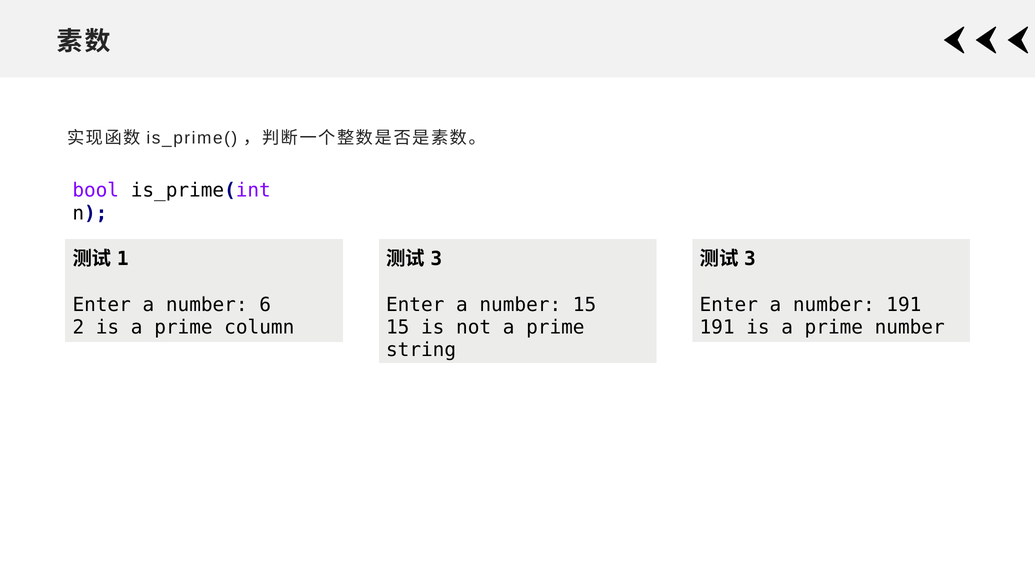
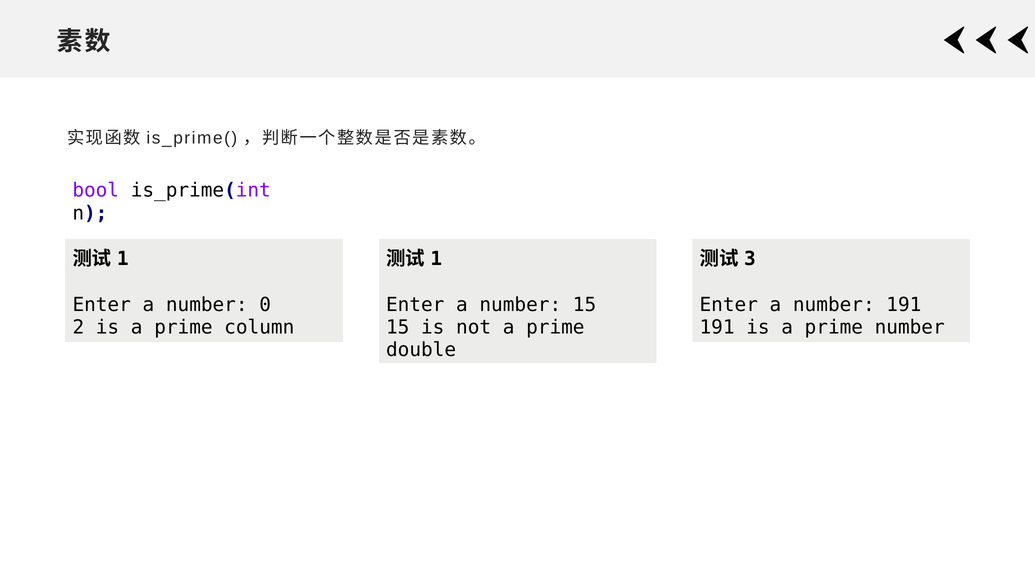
3 at (436, 259): 3 -> 1
6: 6 -> 0
string: string -> double
